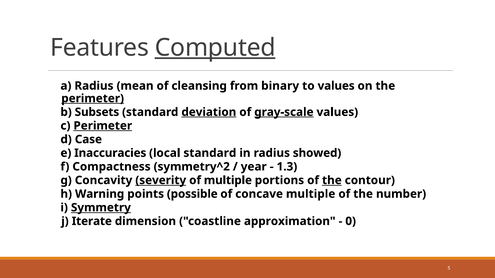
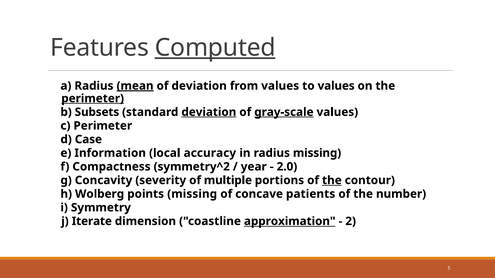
mean underline: none -> present
of cleansing: cleansing -> deviation
from binary: binary -> values
Perimeter at (103, 126) underline: present -> none
Inaccuracies: Inaccuracies -> Information
local standard: standard -> accuracy
radius showed: showed -> missing
1.3: 1.3 -> 2.0
severity underline: present -> none
Warning: Warning -> Wolberg
points possible: possible -> missing
concave multiple: multiple -> patients
Symmetry underline: present -> none
approximation underline: none -> present
0: 0 -> 2
